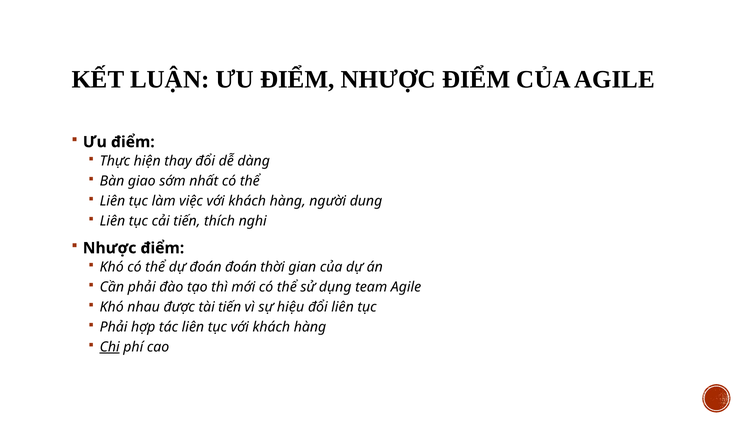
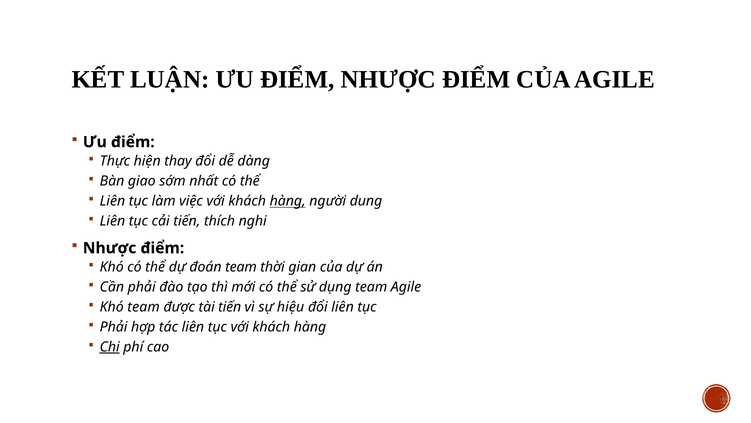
hàng at (288, 201) underline: none -> present
đoán đoán: đoán -> team
Khó nhau: nhau -> team
